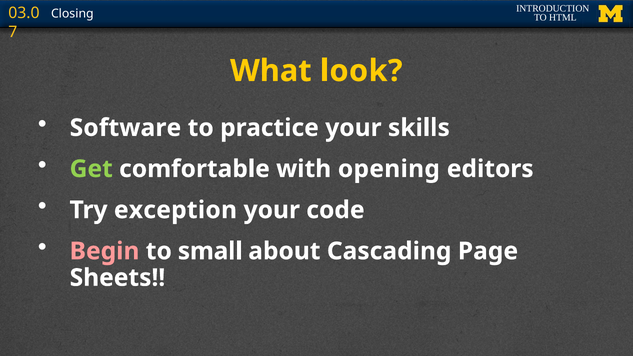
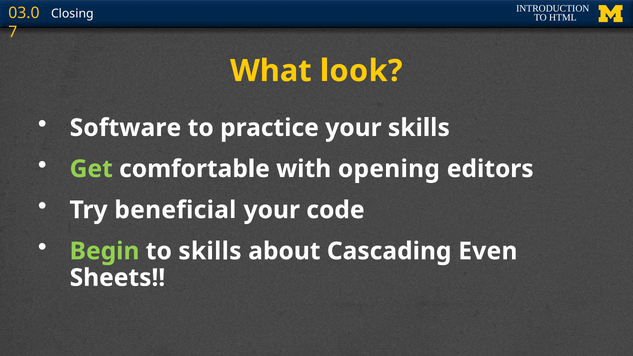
exception: exception -> beneficial
Begin colour: pink -> light green
to small: small -> skills
Page: Page -> Even
